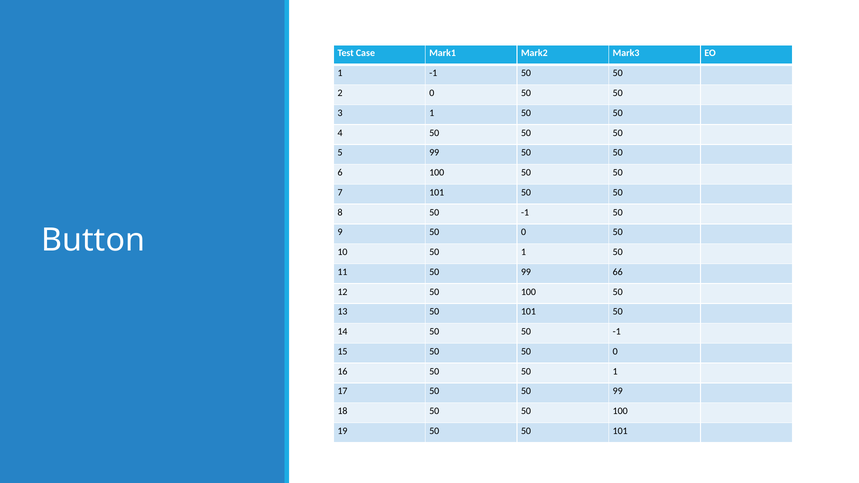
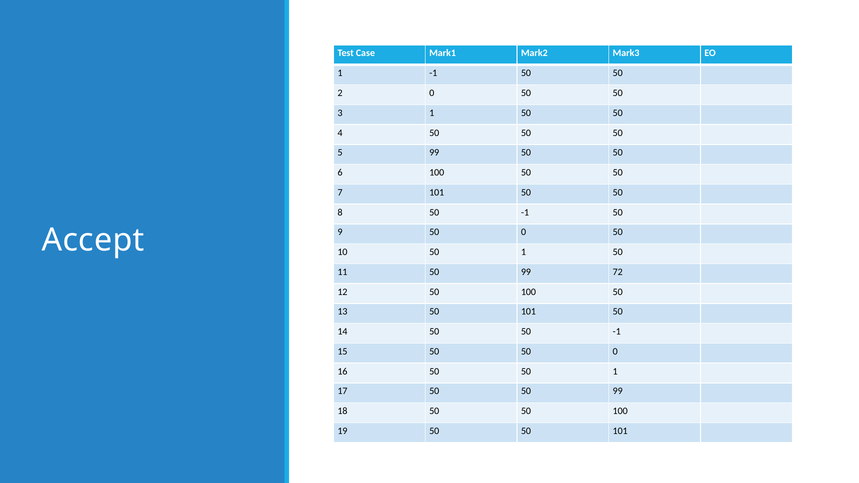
Button: Button -> Accept
66: 66 -> 72
